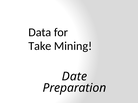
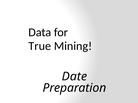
Take: Take -> True
